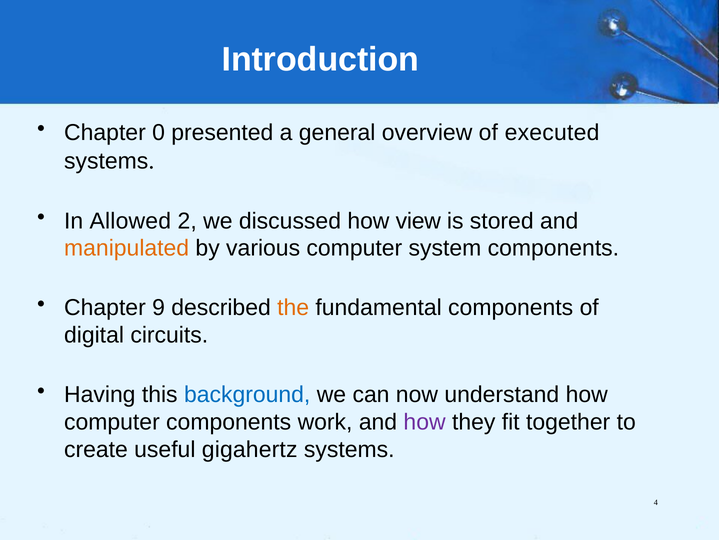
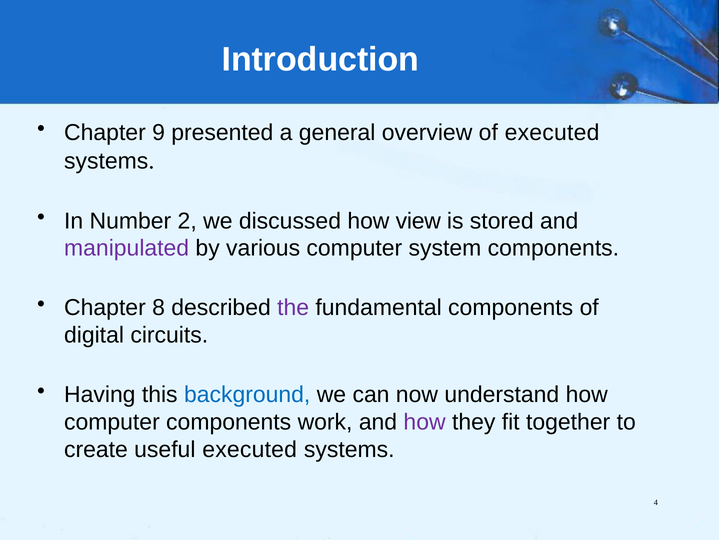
0: 0 -> 9
Allowed: Allowed -> Number
manipulated colour: orange -> purple
9: 9 -> 8
the colour: orange -> purple
useful gigahertz: gigahertz -> executed
